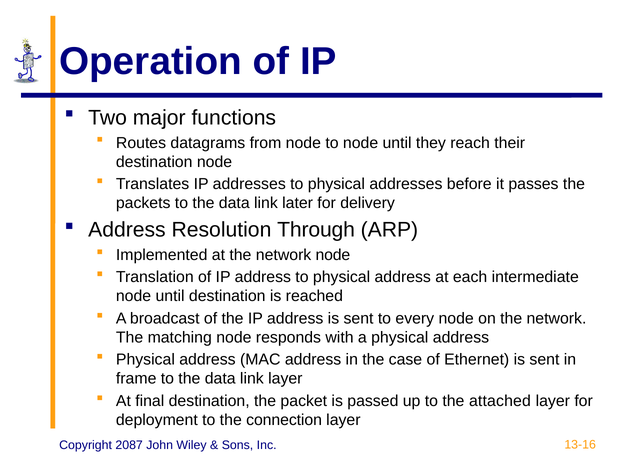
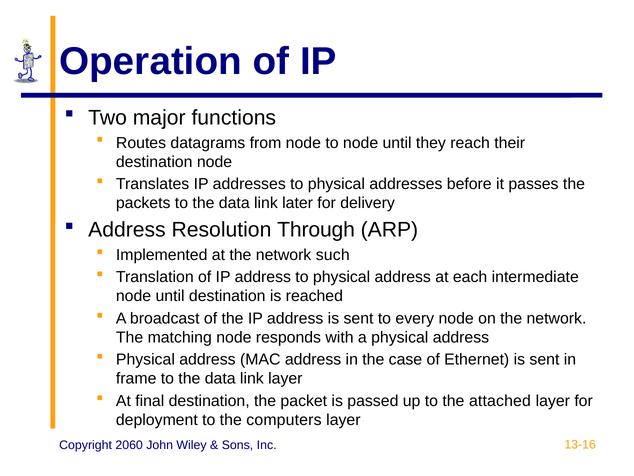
network node: node -> such
connection: connection -> computers
2087: 2087 -> 2060
